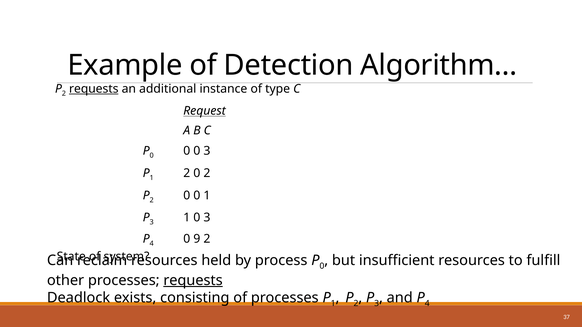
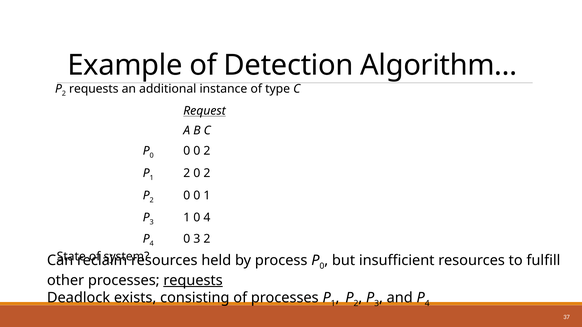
requests at (94, 89) underline: present -> none
0 0 3: 3 -> 2
1 0 3: 3 -> 4
0 9: 9 -> 3
